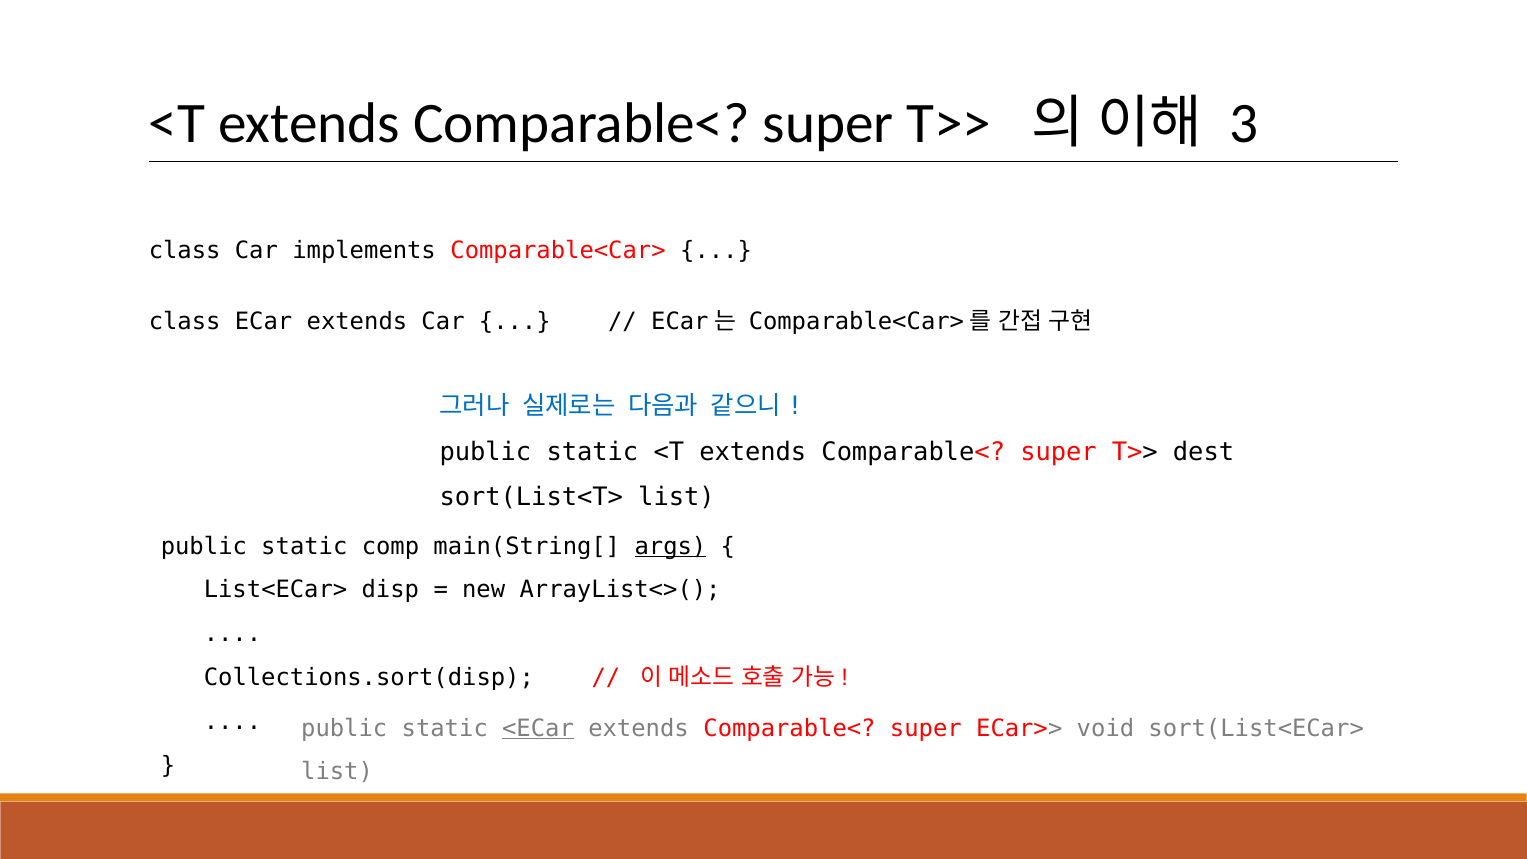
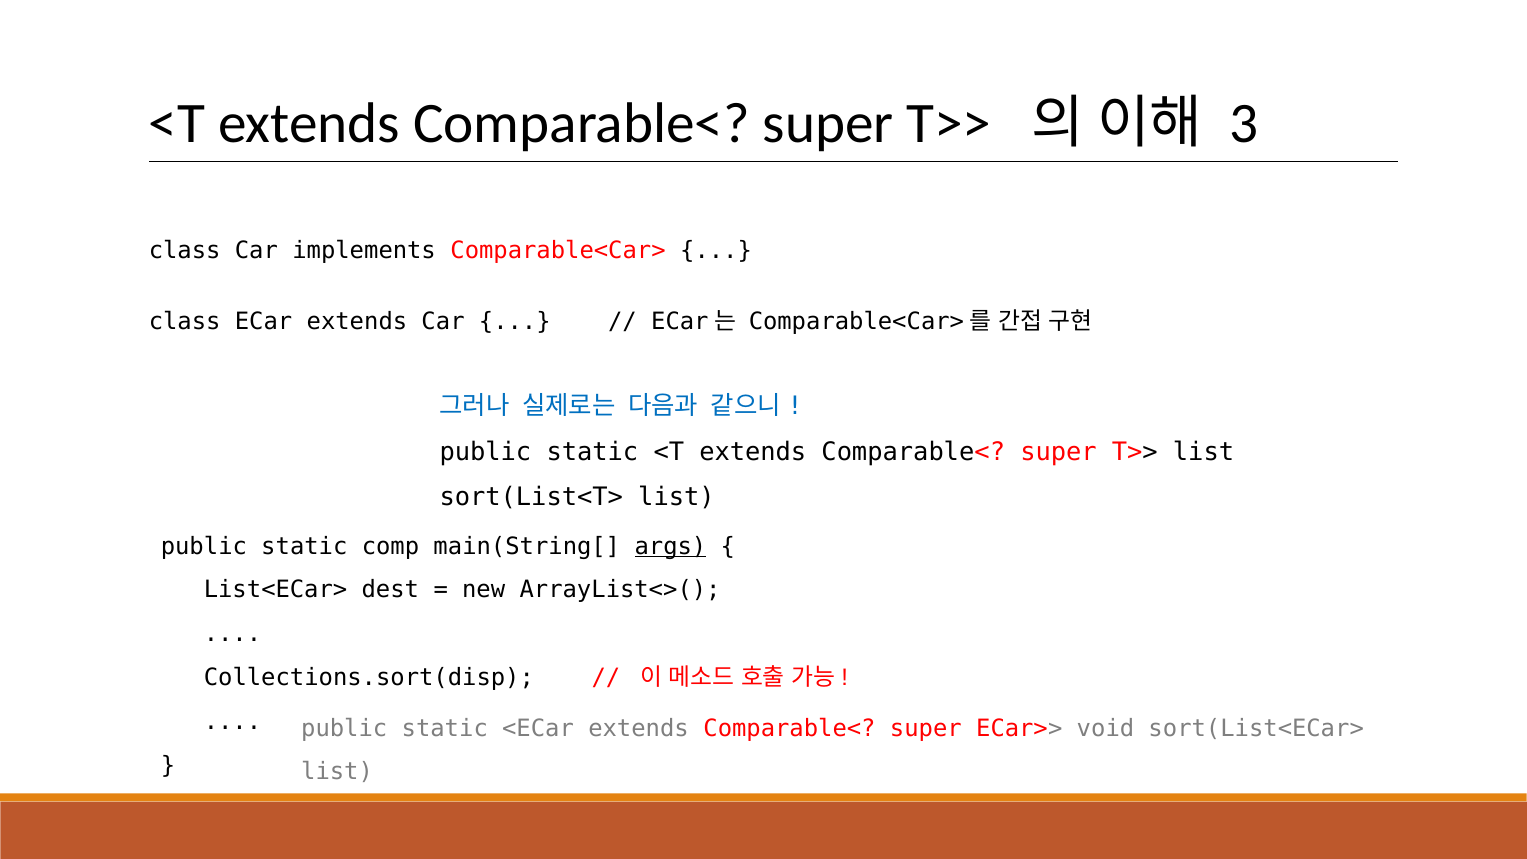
T>> dest: dest -> list
disp: disp -> dest
<ECar underline: present -> none
